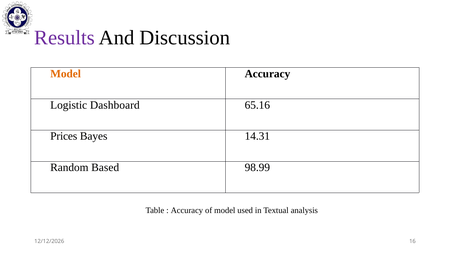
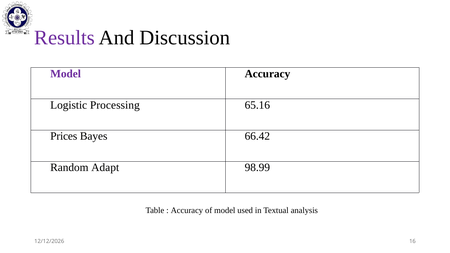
Model at (66, 74) colour: orange -> purple
Dashboard: Dashboard -> Processing
14.31: 14.31 -> 66.42
Based: Based -> Adapt
